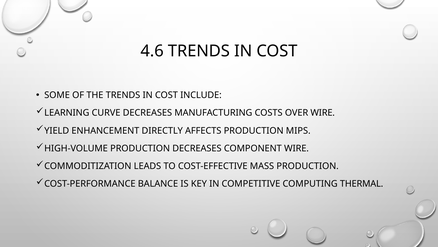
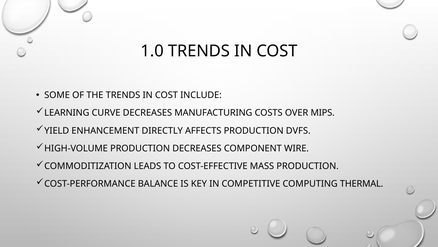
4.6: 4.6 -> 1.0
OVER WIRE: WIRE -> MIPS
MIPS: MIPS -> DVFS
